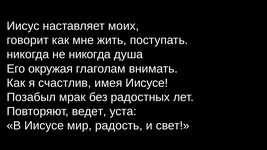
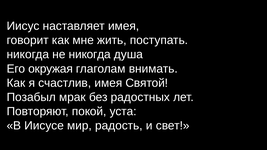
наставляет моих: моих -> имея
имея Иисусе: Иисусе -> Святой
ведет: ведет -> покой
